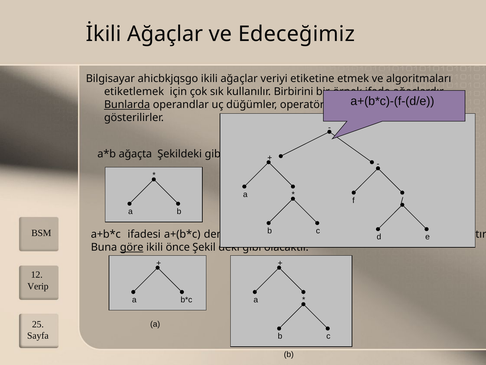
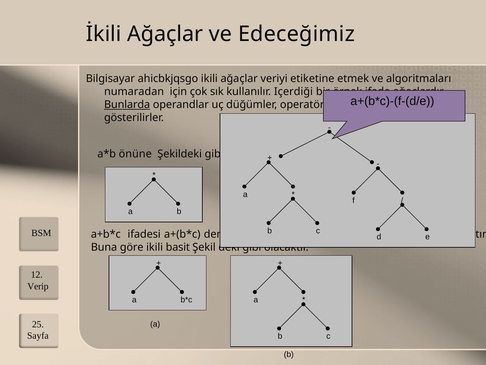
etiketlemek: etiketlemek -> numaradan
Birbirini: Birbirini -> Içerdiği
ağaçta: ağaçta -> önüne
göre underline: present -> none
ikili önce: önce -> basit
